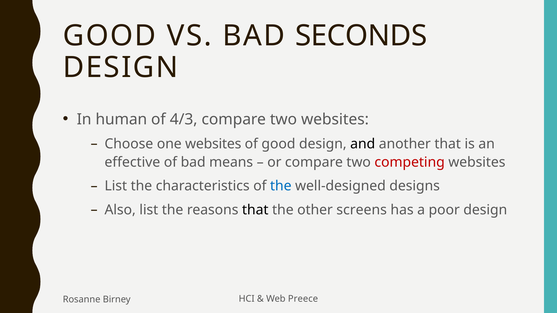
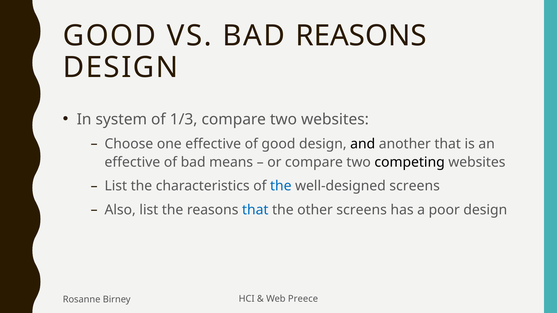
BAD SECONDS: SECONDS -> REASONS
human: human -> system
4/3: 4/3 -> 1/3
one websites: websites -> effective
competing colour: red -> black
well-designed designs: designs -> screens
that at (255, 210) colour: black -> blue
